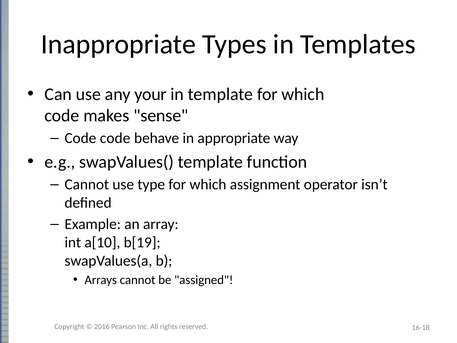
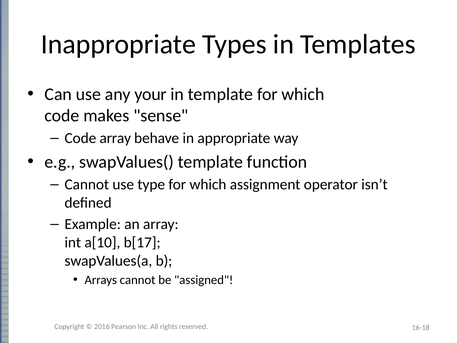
Code code: code -> array
b[19: b[19 -> b[17
